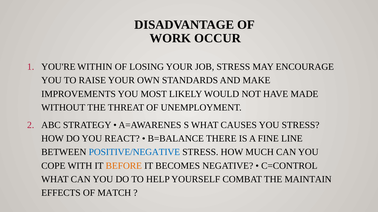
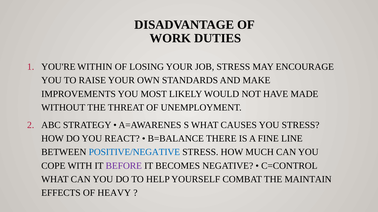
OCCUR: OCCUR -> DUTIES
BEFORE colour: orange -> purple
MATCH: MATCH -> HEAVY
